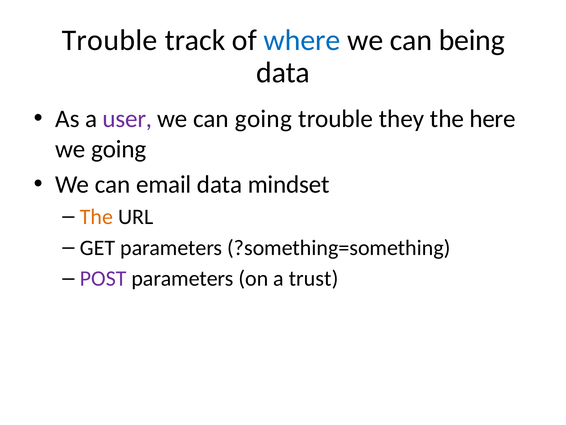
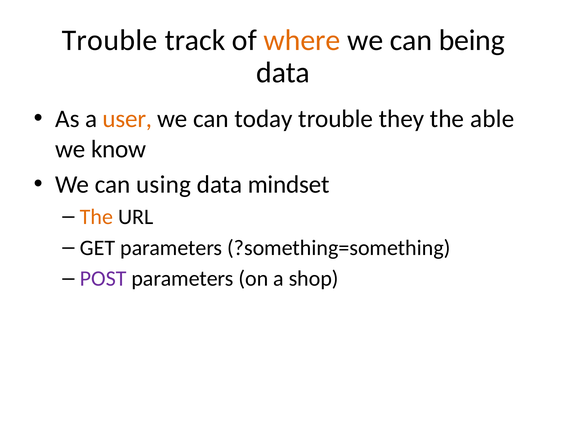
where colour: blue -> orange
user colour: purple -> orange
can going: going -> today
here: here -> able
we going: going -> know
email: email -> using
trust: trust -> shop
